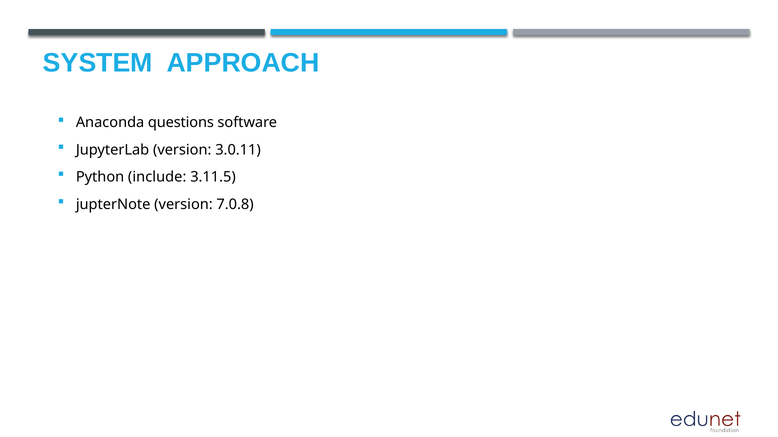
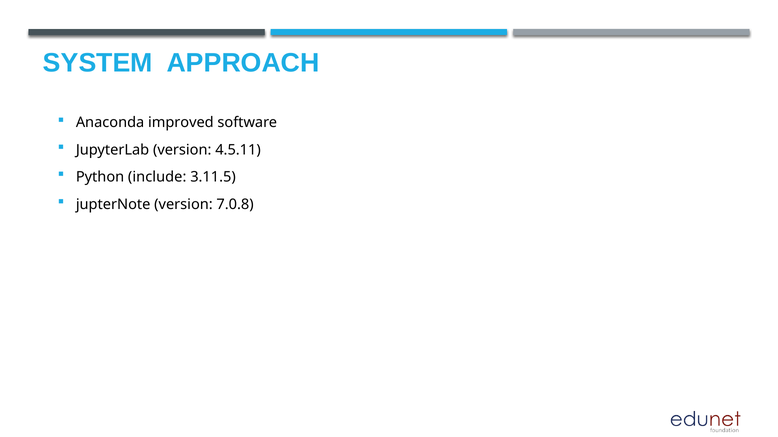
questions: questions -> improved
3.0.11: 3.0.11 -> 4.5.11
